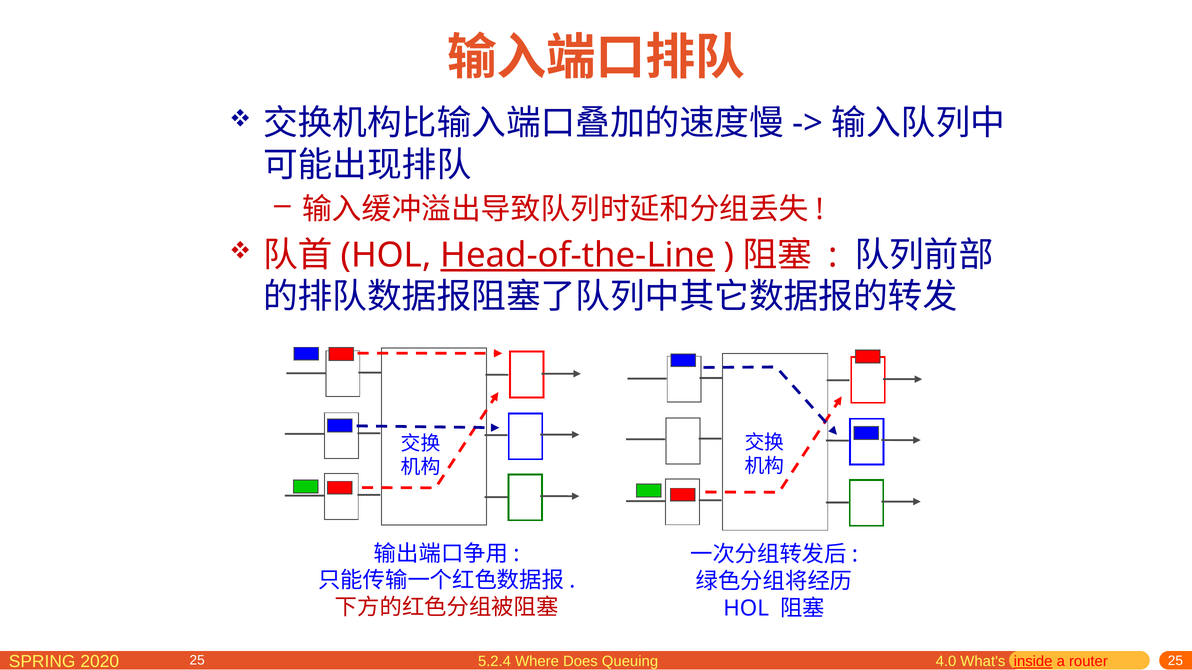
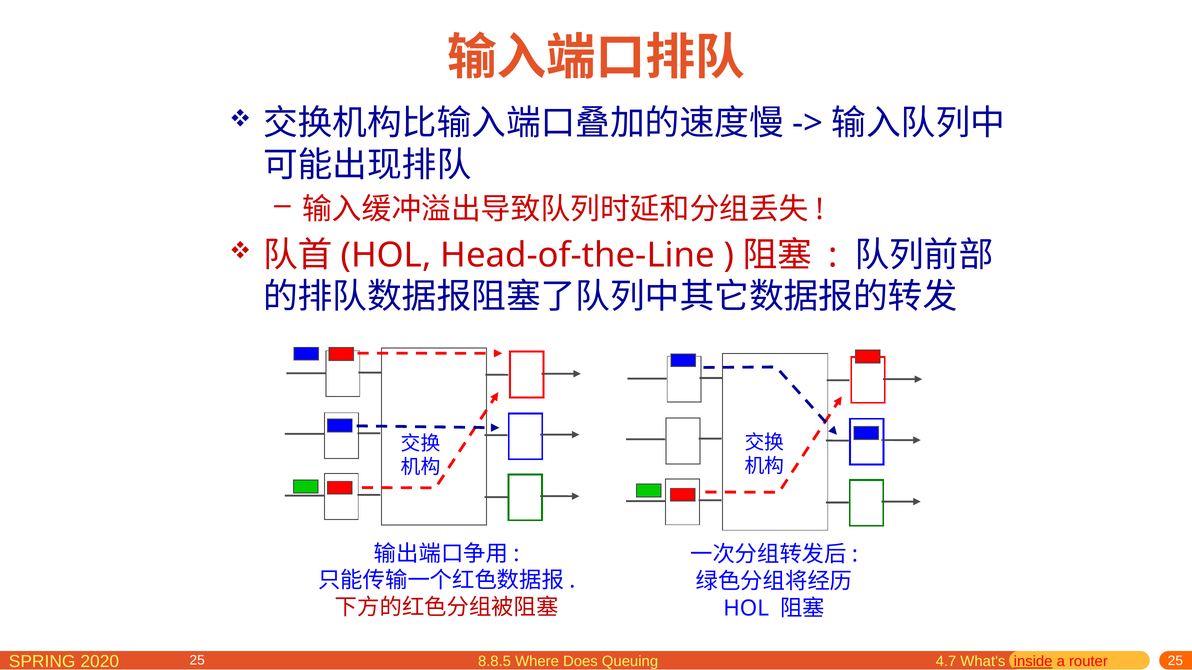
Head-of-the-Line underline: present -> none
5.2.4: 5.2.4 -> 8.8.5
4.0: 4.0 -> 4.7
